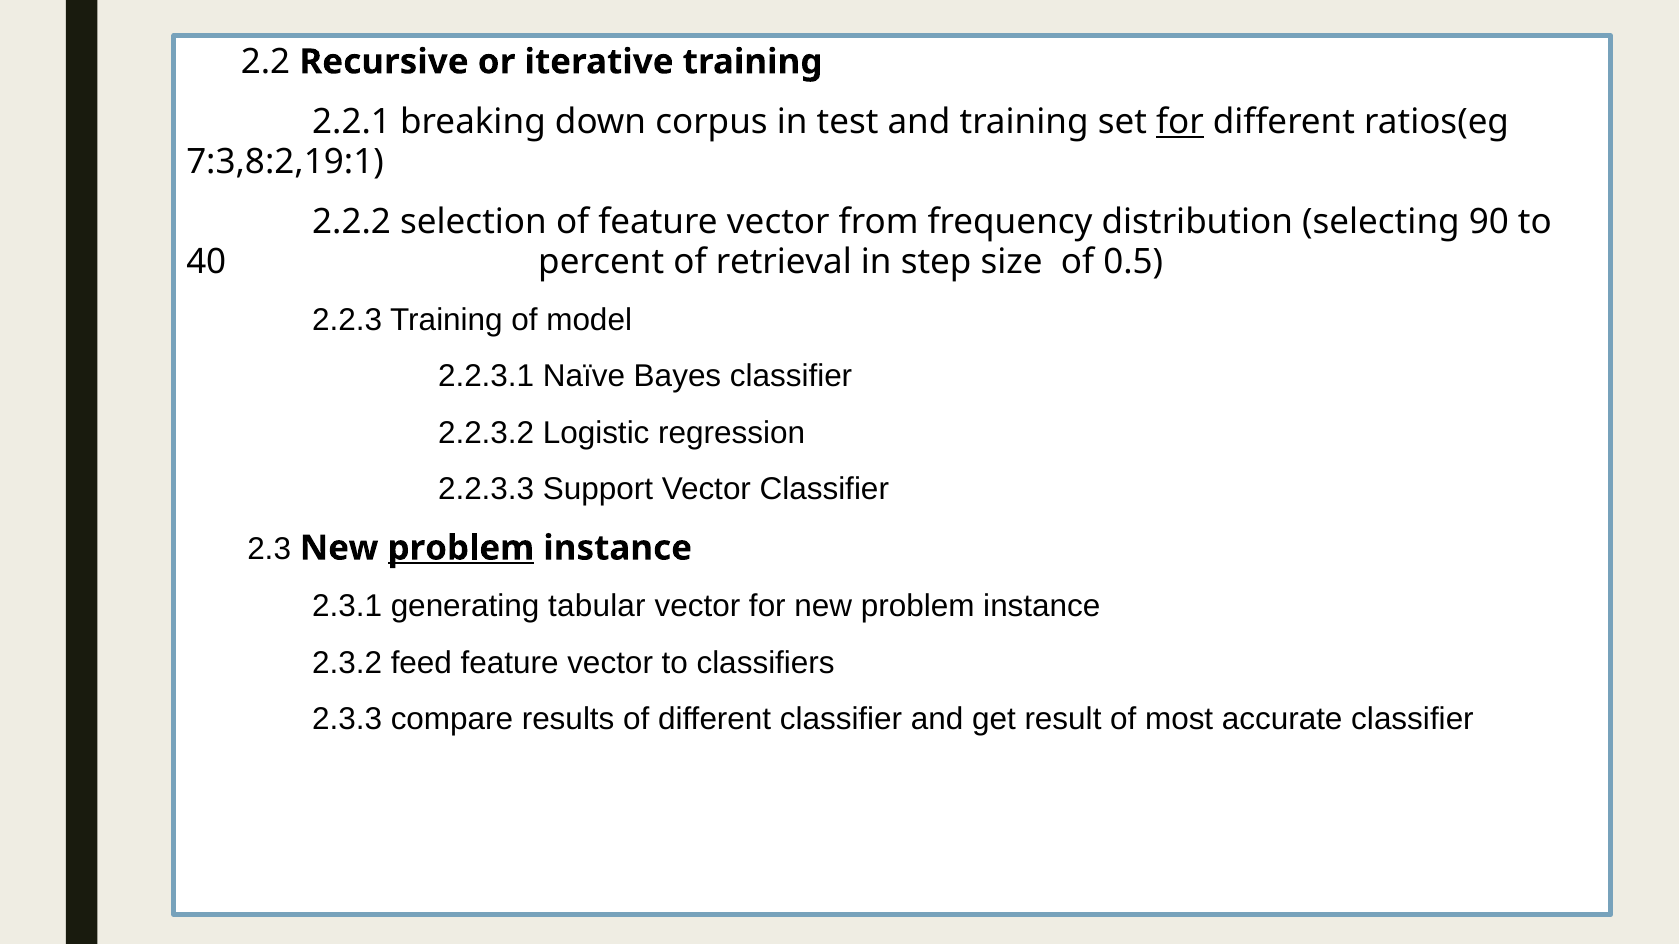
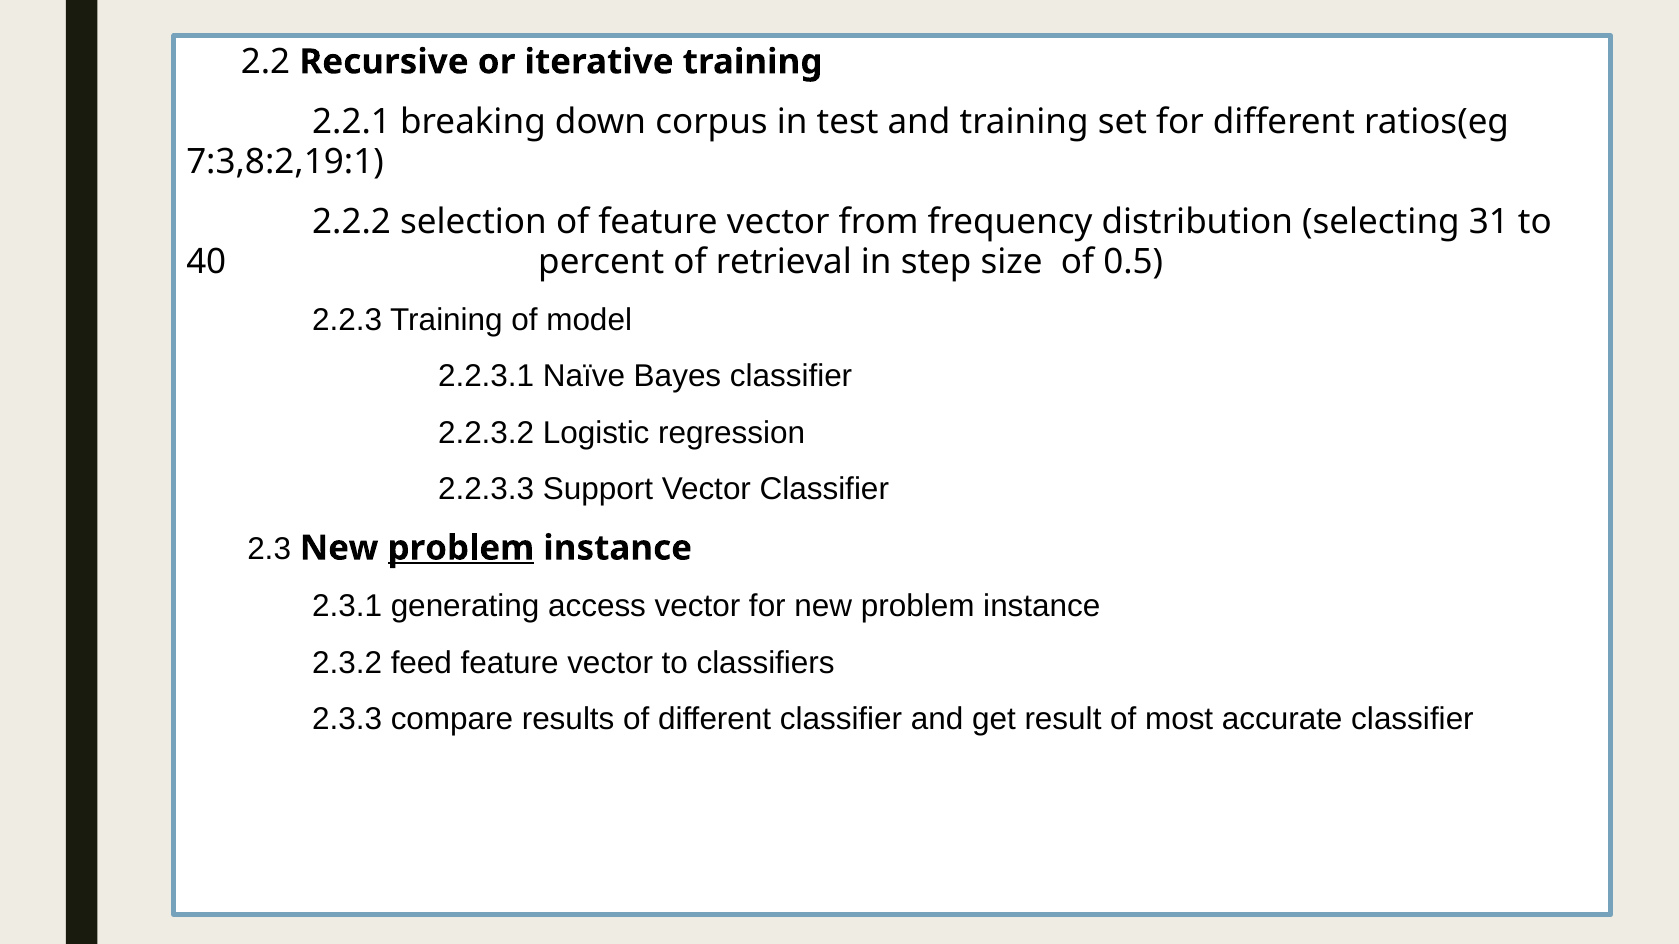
for at (1180, 122) underline: present -> none
90: 90 -> 31
tabular: tabular -> access
